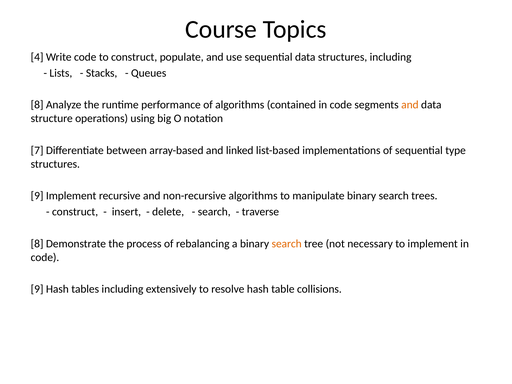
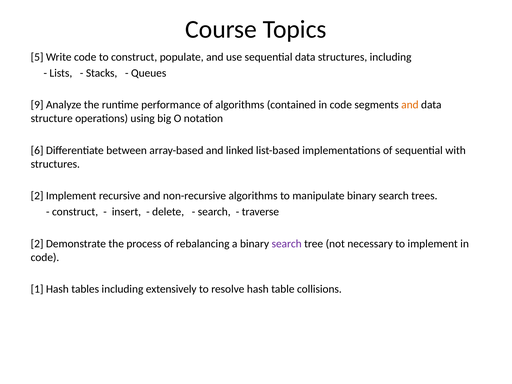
4: 4 -> 5
8 at (37, 105): 8 -> 9
7: 7 -> 6
type: type -> with
9 at (37, 196): 9 -> 2
8 at (37, 244): 8 -> 2
search at (287, 244) colour: orange -> purple
9 at (37, 289): 9 -> 1
